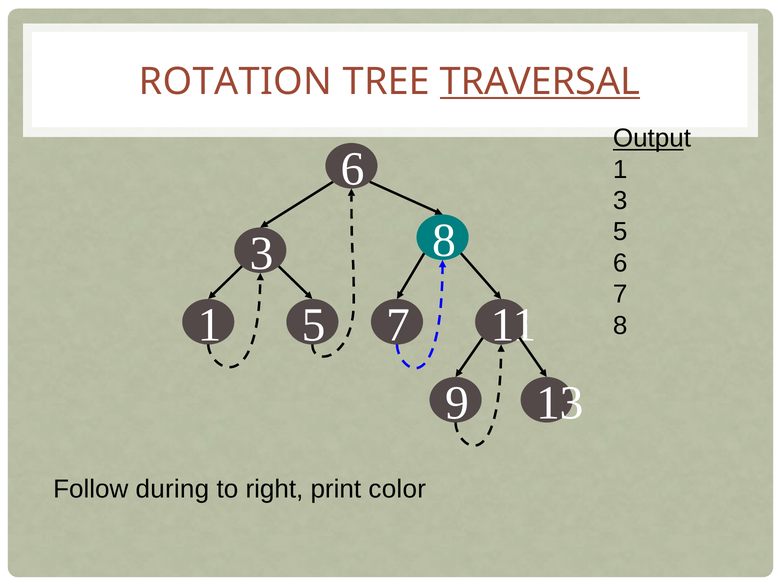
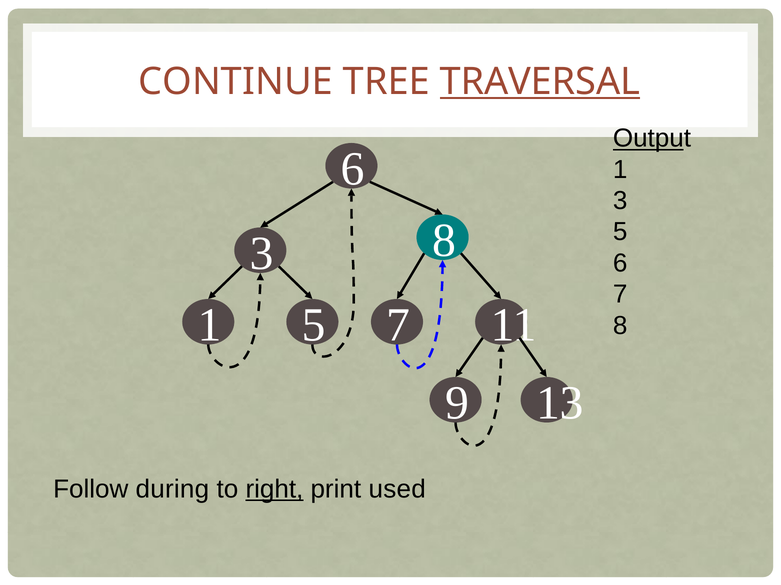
ROTATION: ROTATION -> CONTINUE
right underline: none -> present
color: color -> used
